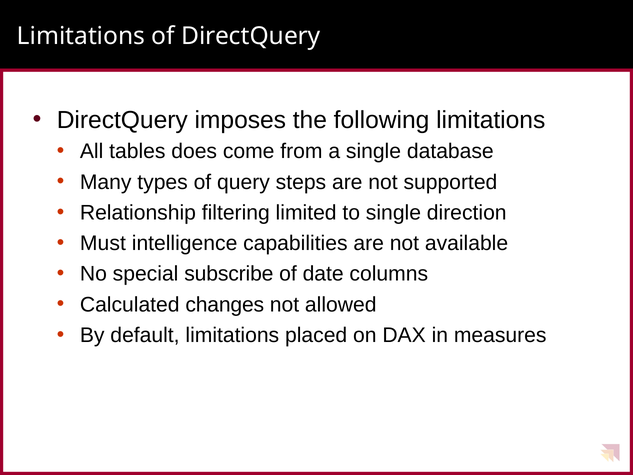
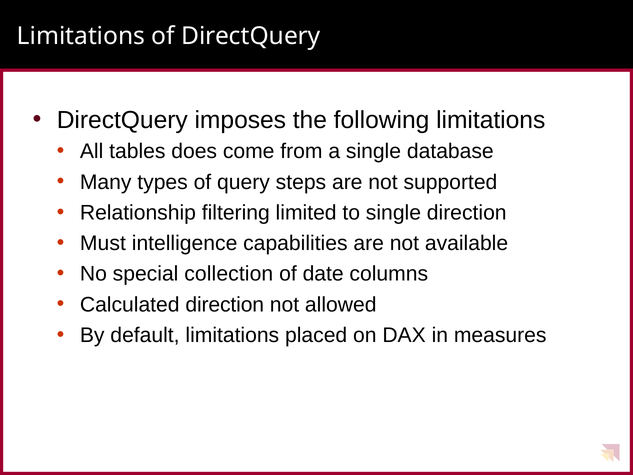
subscribe: subscribe -> collection
Calculated changes: changes -> direction
